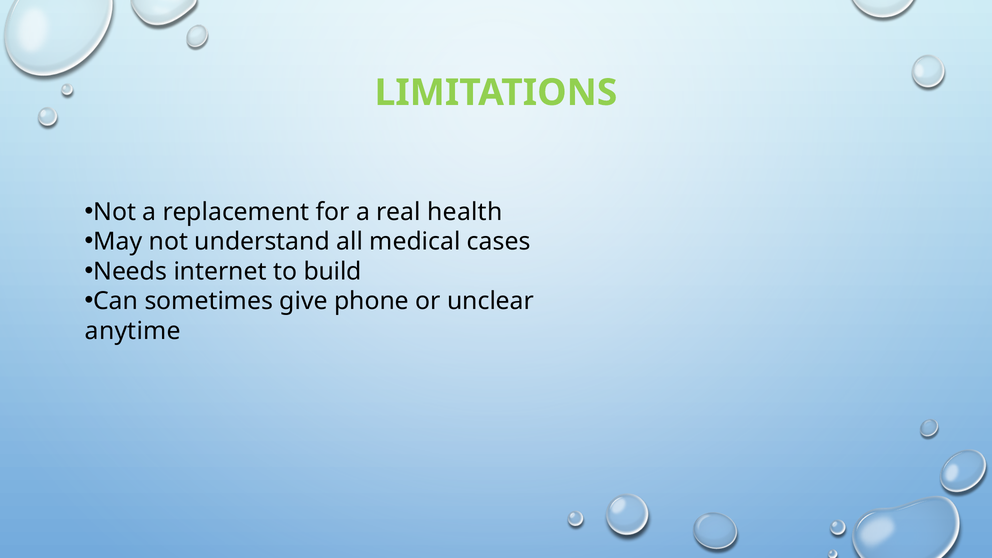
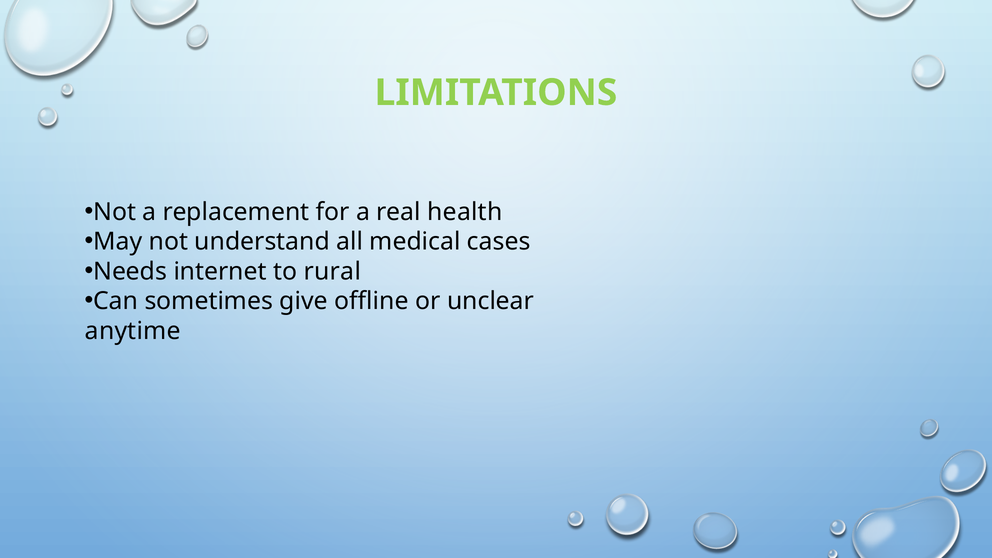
build: build -> rural
phone: phone -> offline
